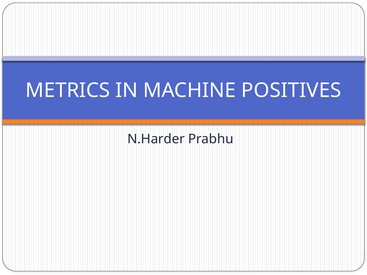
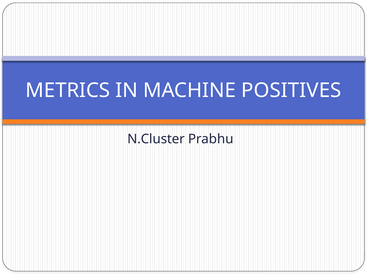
N.Harder: N.Harder -> N.Cluster
